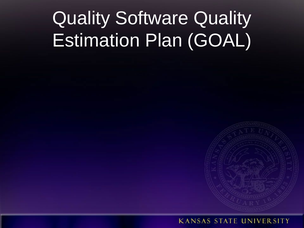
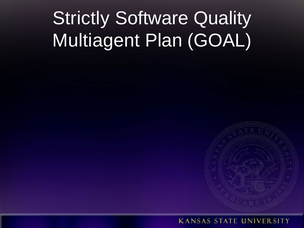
Quality at (81, 18): Quality -> Strictly
Estimation: Estimation -> Multiagent
